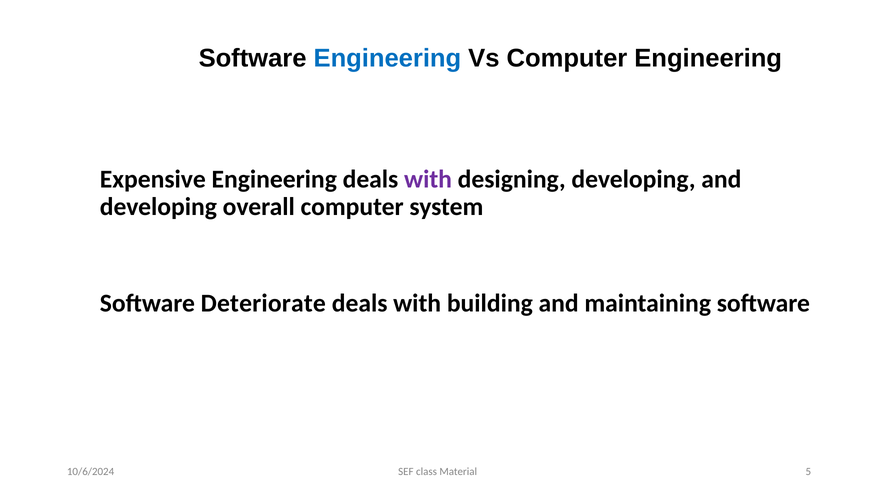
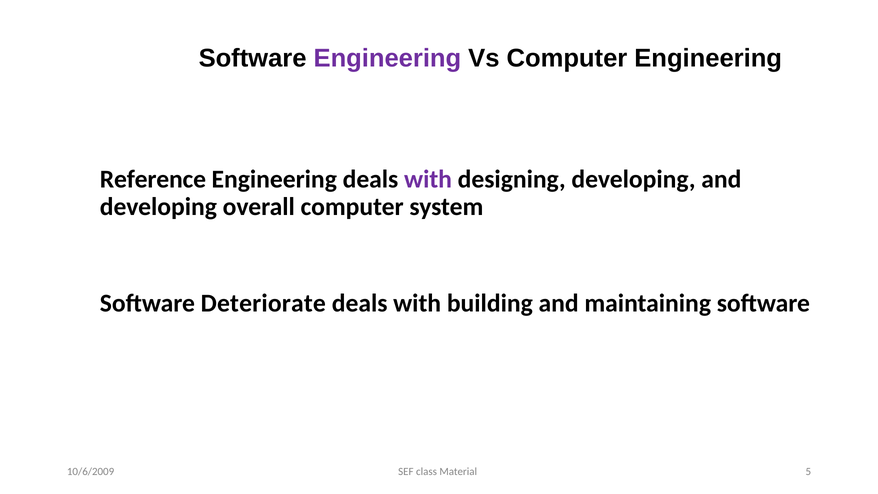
Engineering at (387, 58) colour: blue -> purple
Expensive: Expensive -> Reference
10/6/2024: 10/6/2024 -> 10/6/2009
